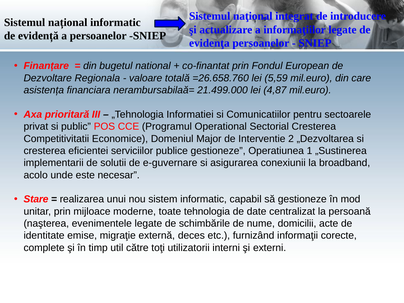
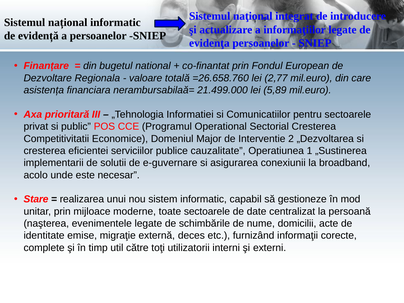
5,59: 5,59 -> 2,77
4,87: 4,87 -> 5,89
publice gestioneze: gestioneze -> cauzalitate
toate tehnologia: tehnologia -> sectoarele
